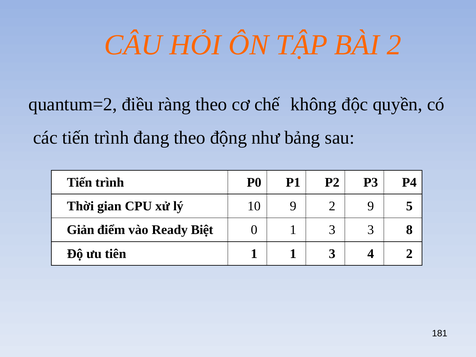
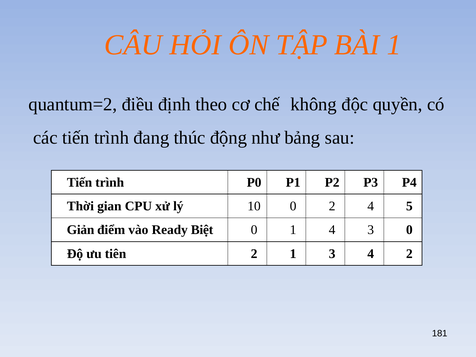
BÀI 2: 2 -> 1
ràng: ràng -> định
đang theo: theo -> thúc
10 9: 9 -> 0
2 9: 9 -> 4
0 1 3: 3 -> 4
3 8: 8 -> 0
tiên 1: 1 -> 2
